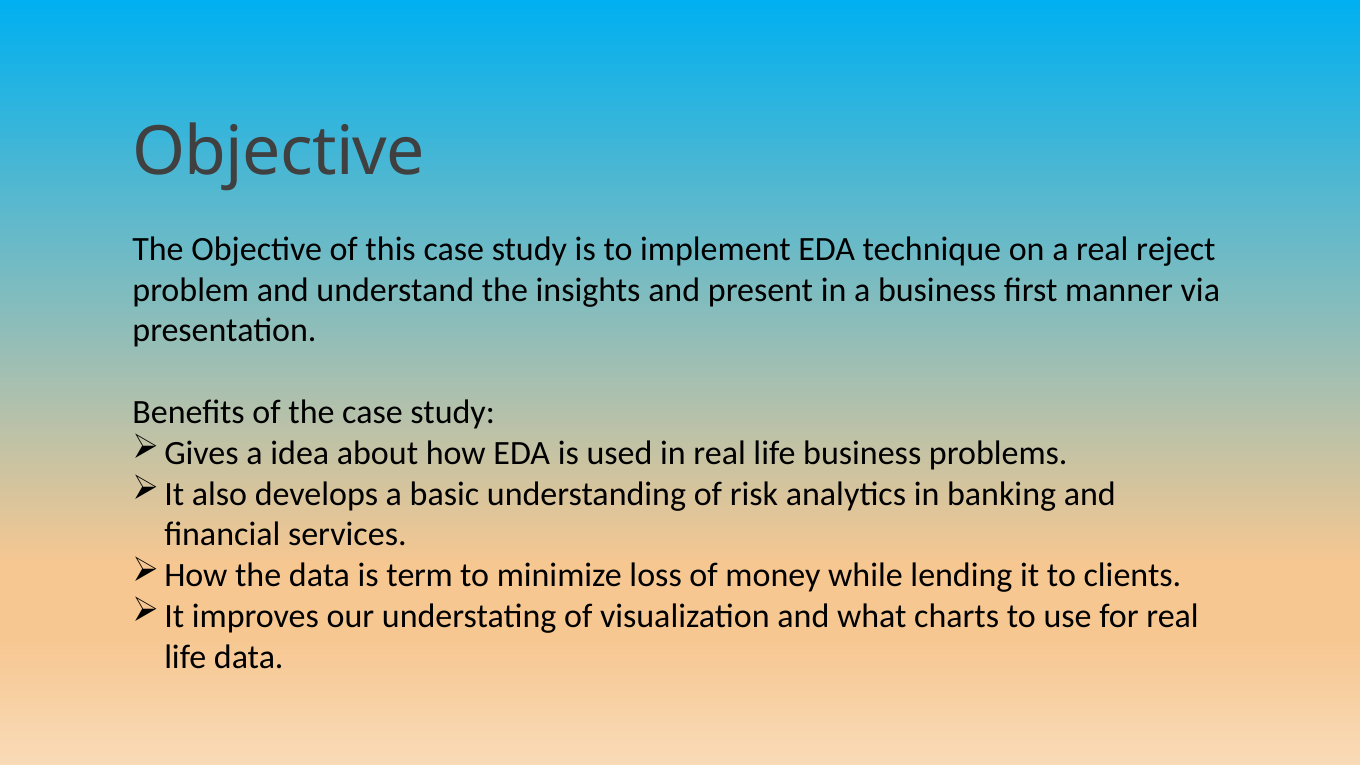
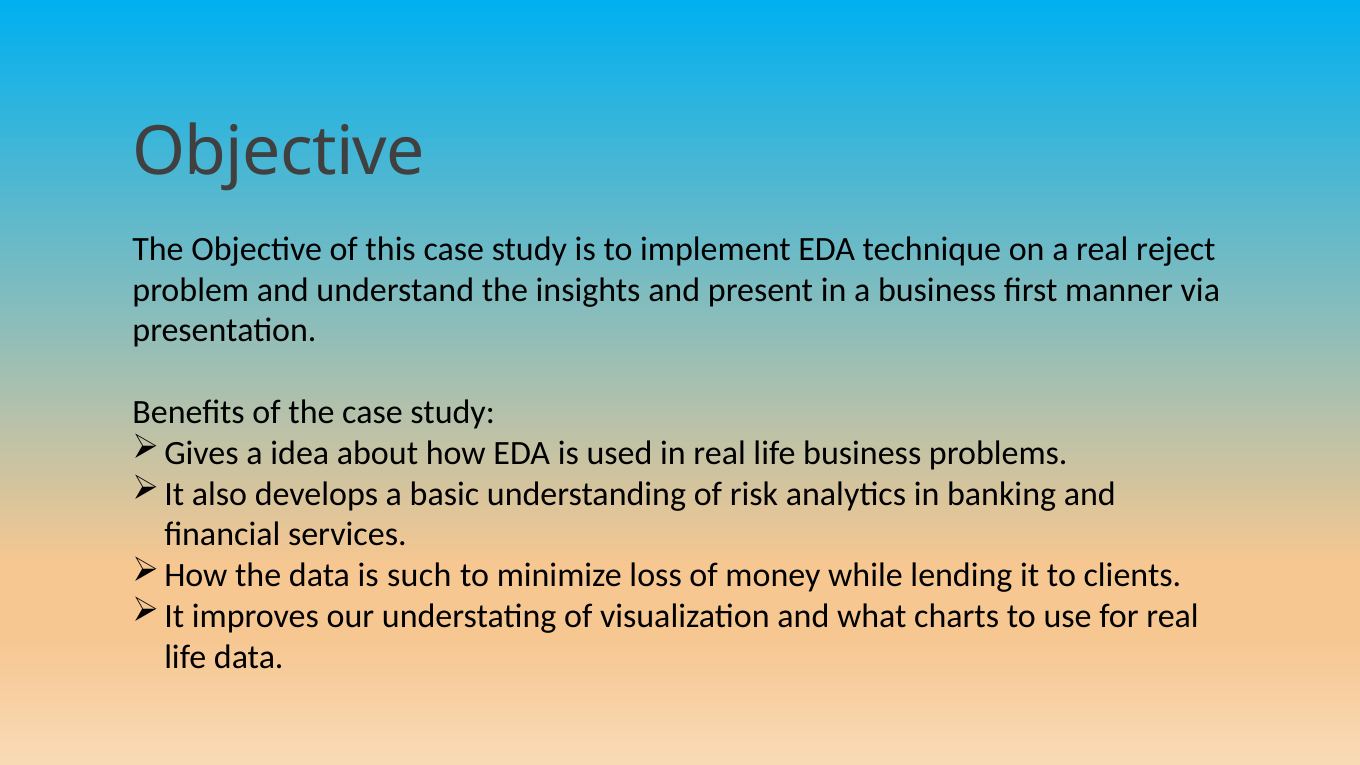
term: term -> such
